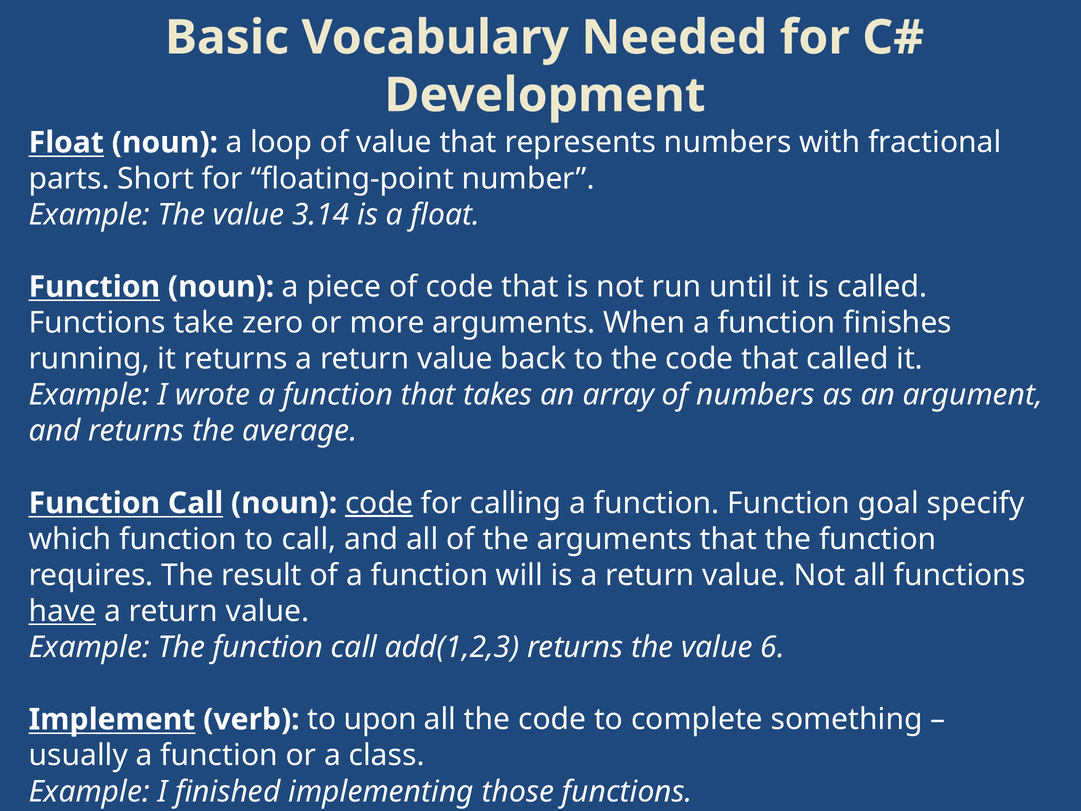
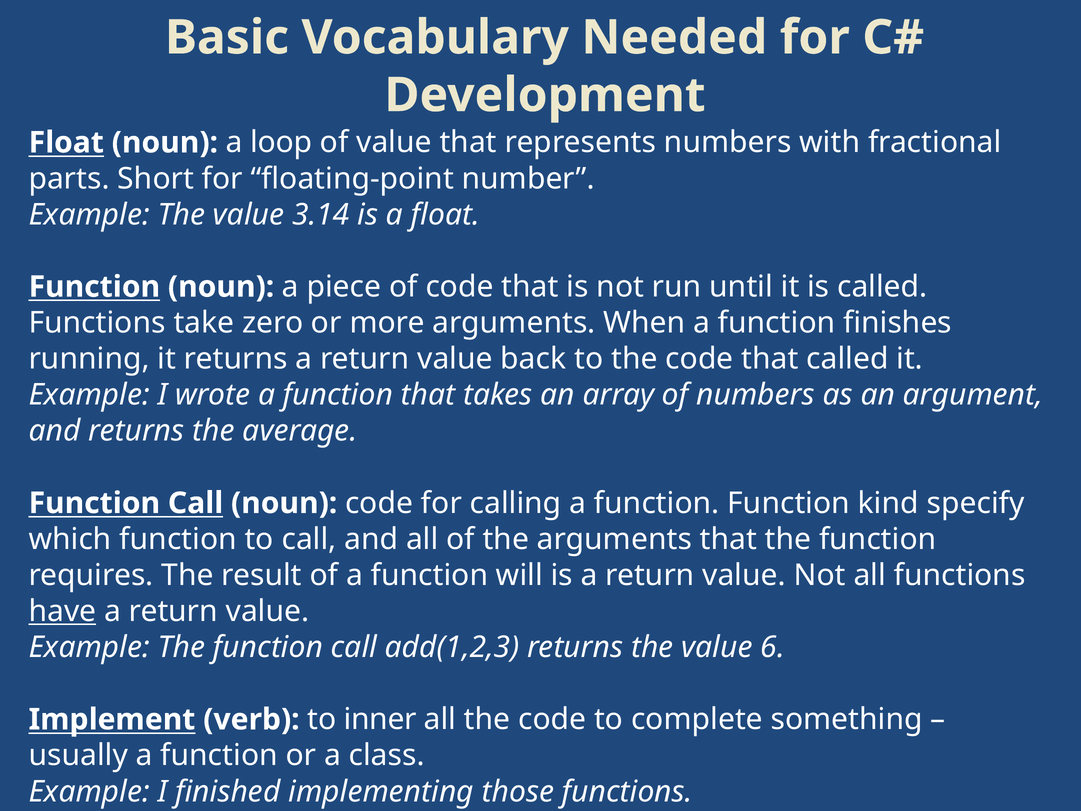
code at (379, 503) underline: present -> none
goal: goal -> kind
upon: upon -> inner
